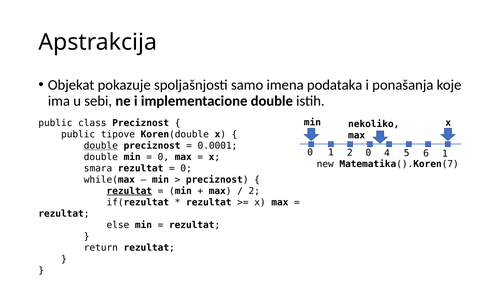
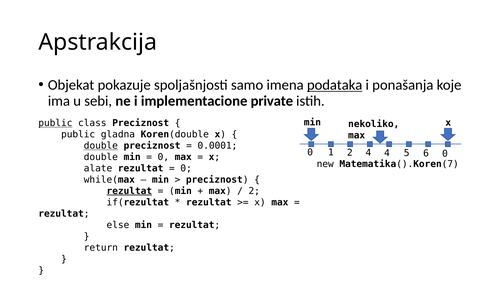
podataka underline: none -> present
implementacione double: double -> private
public at (55, 123) underline: none -> present
tipove: tipove -> gladna
2 0: 0 -> 4
6 1: 1 -> 0
smara: smara -> alate
